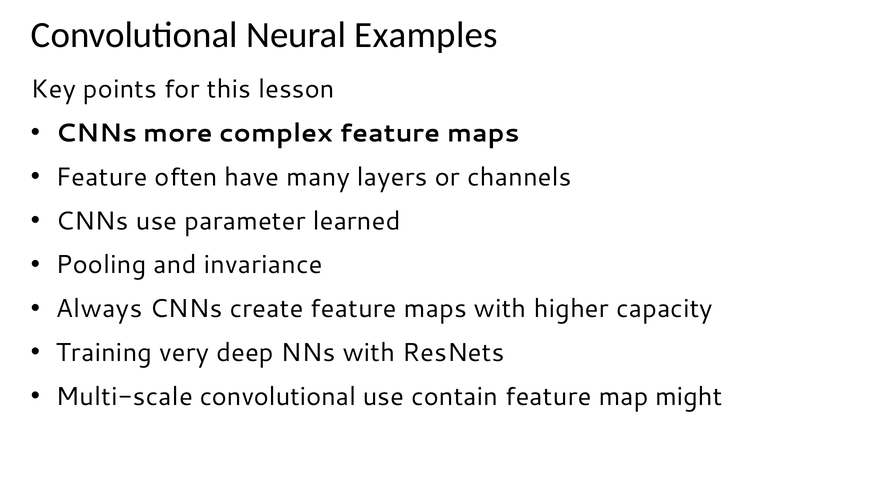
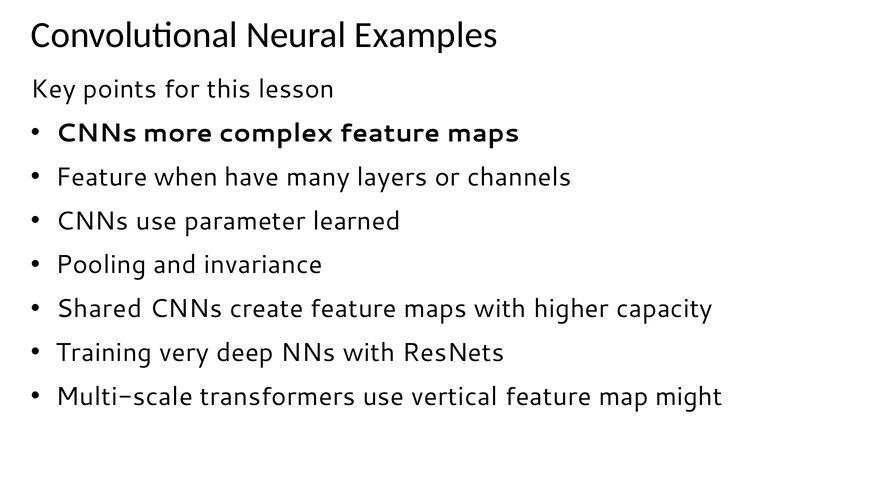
often: often -> when
Always: Always -> Shared
Multi-scale convolutional: convolutional -> transformers
contain: contain -> vertical
